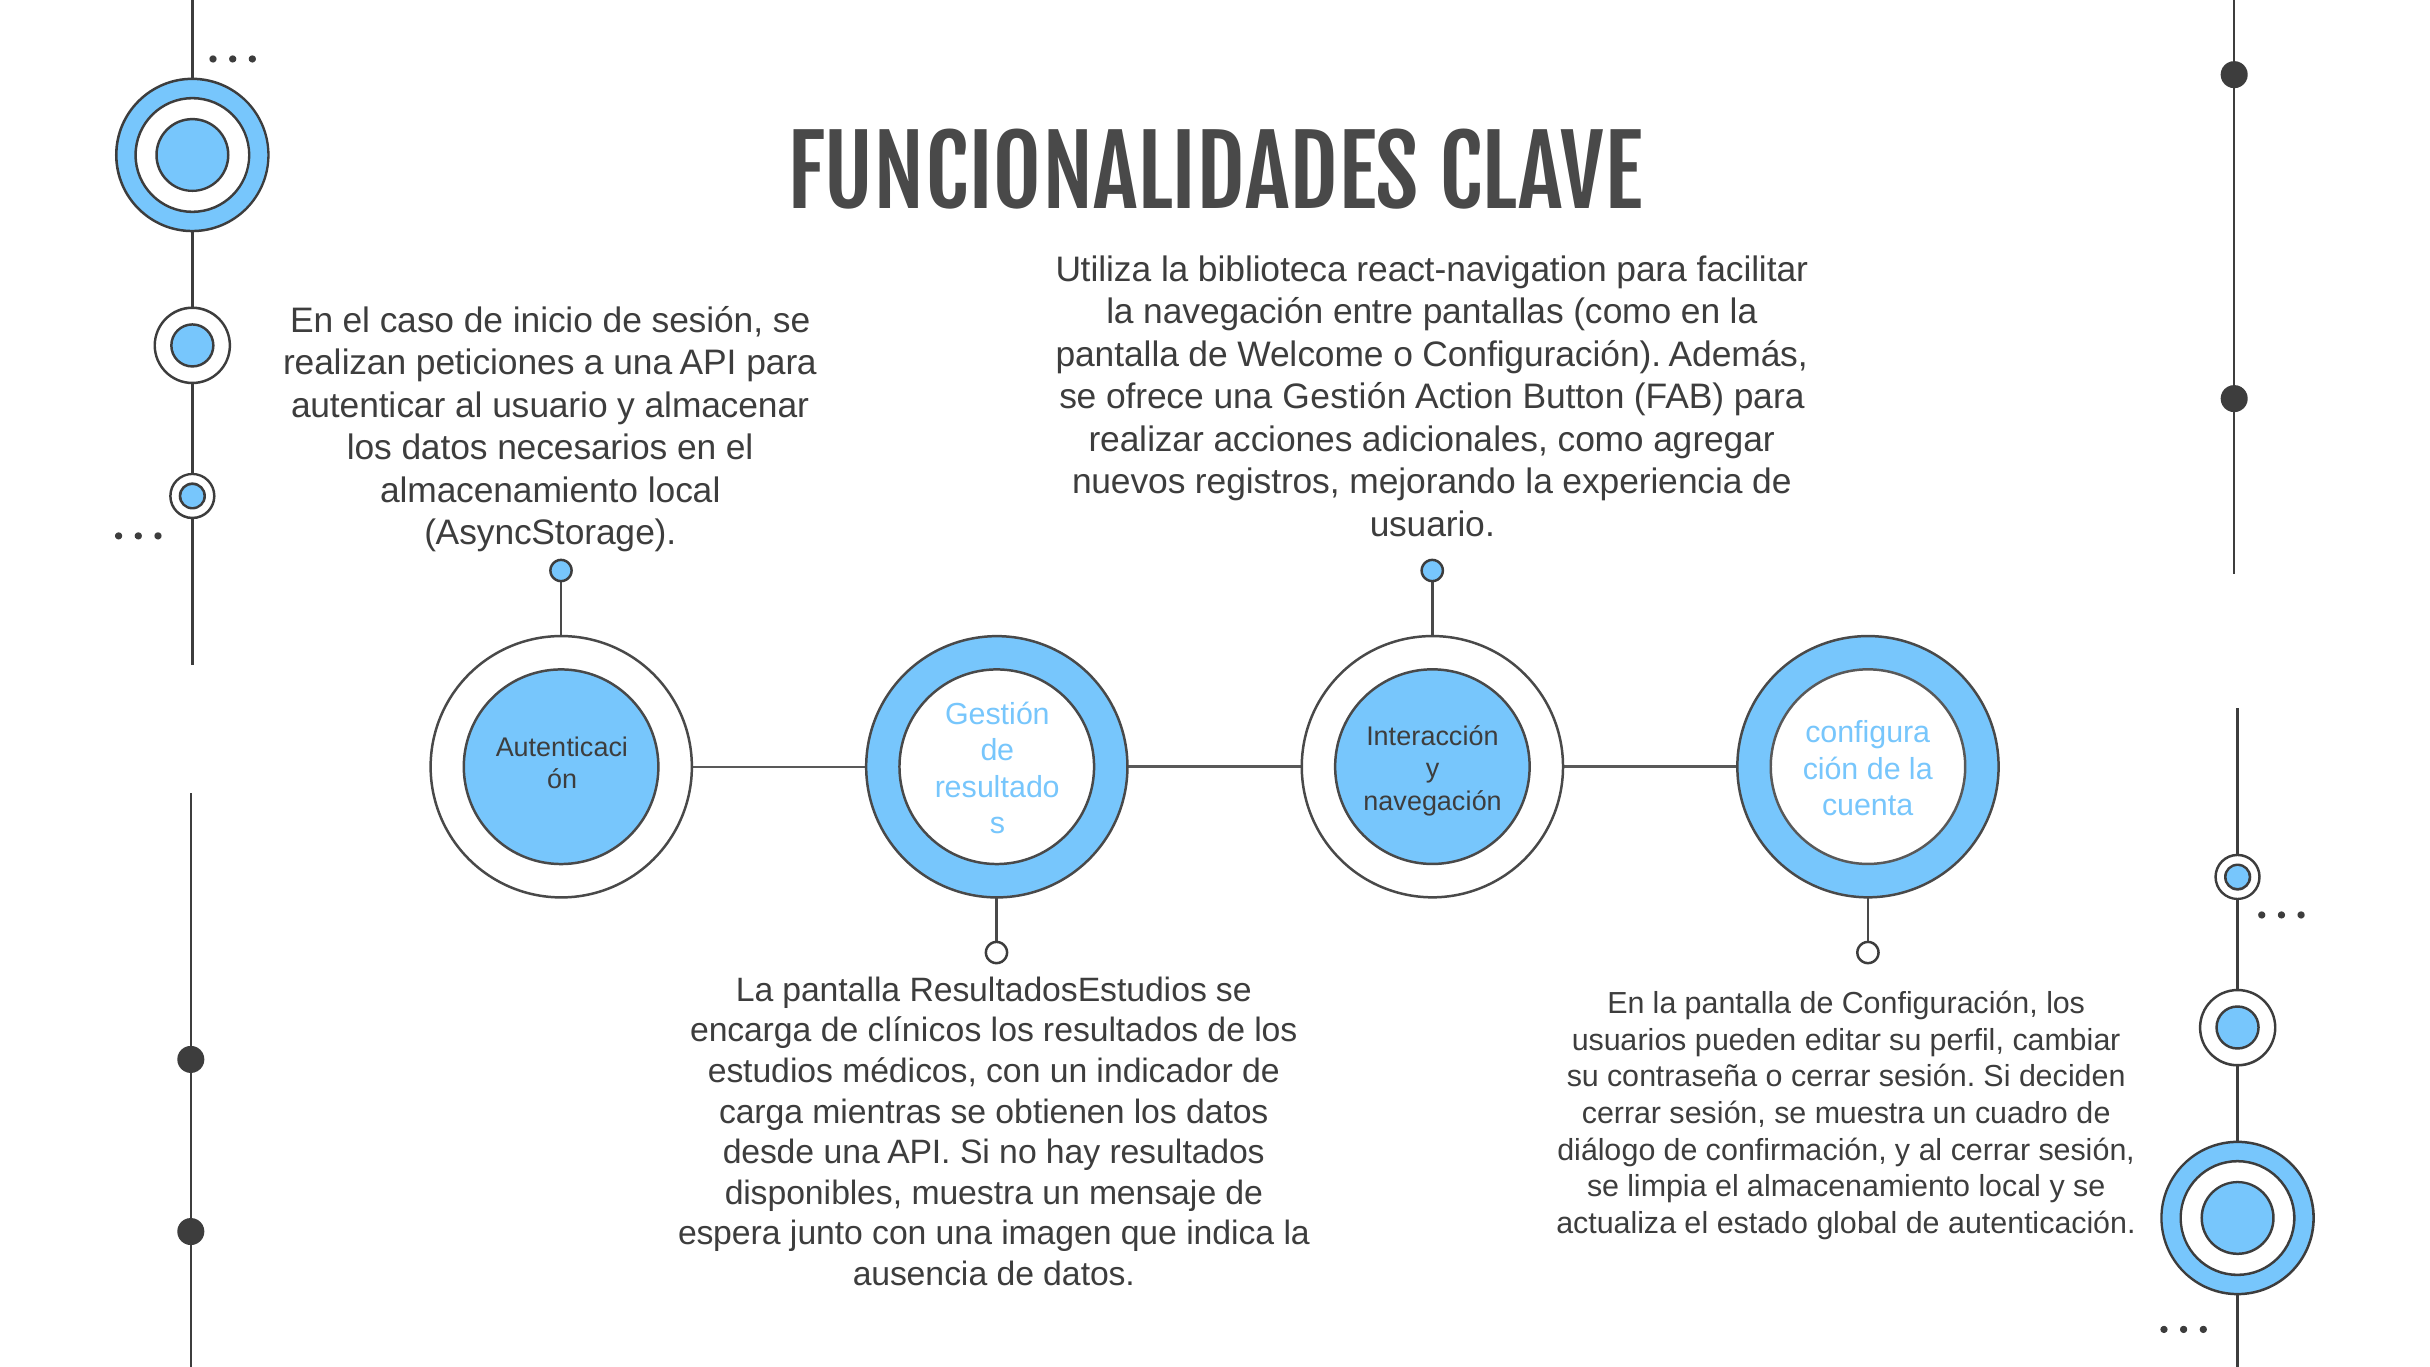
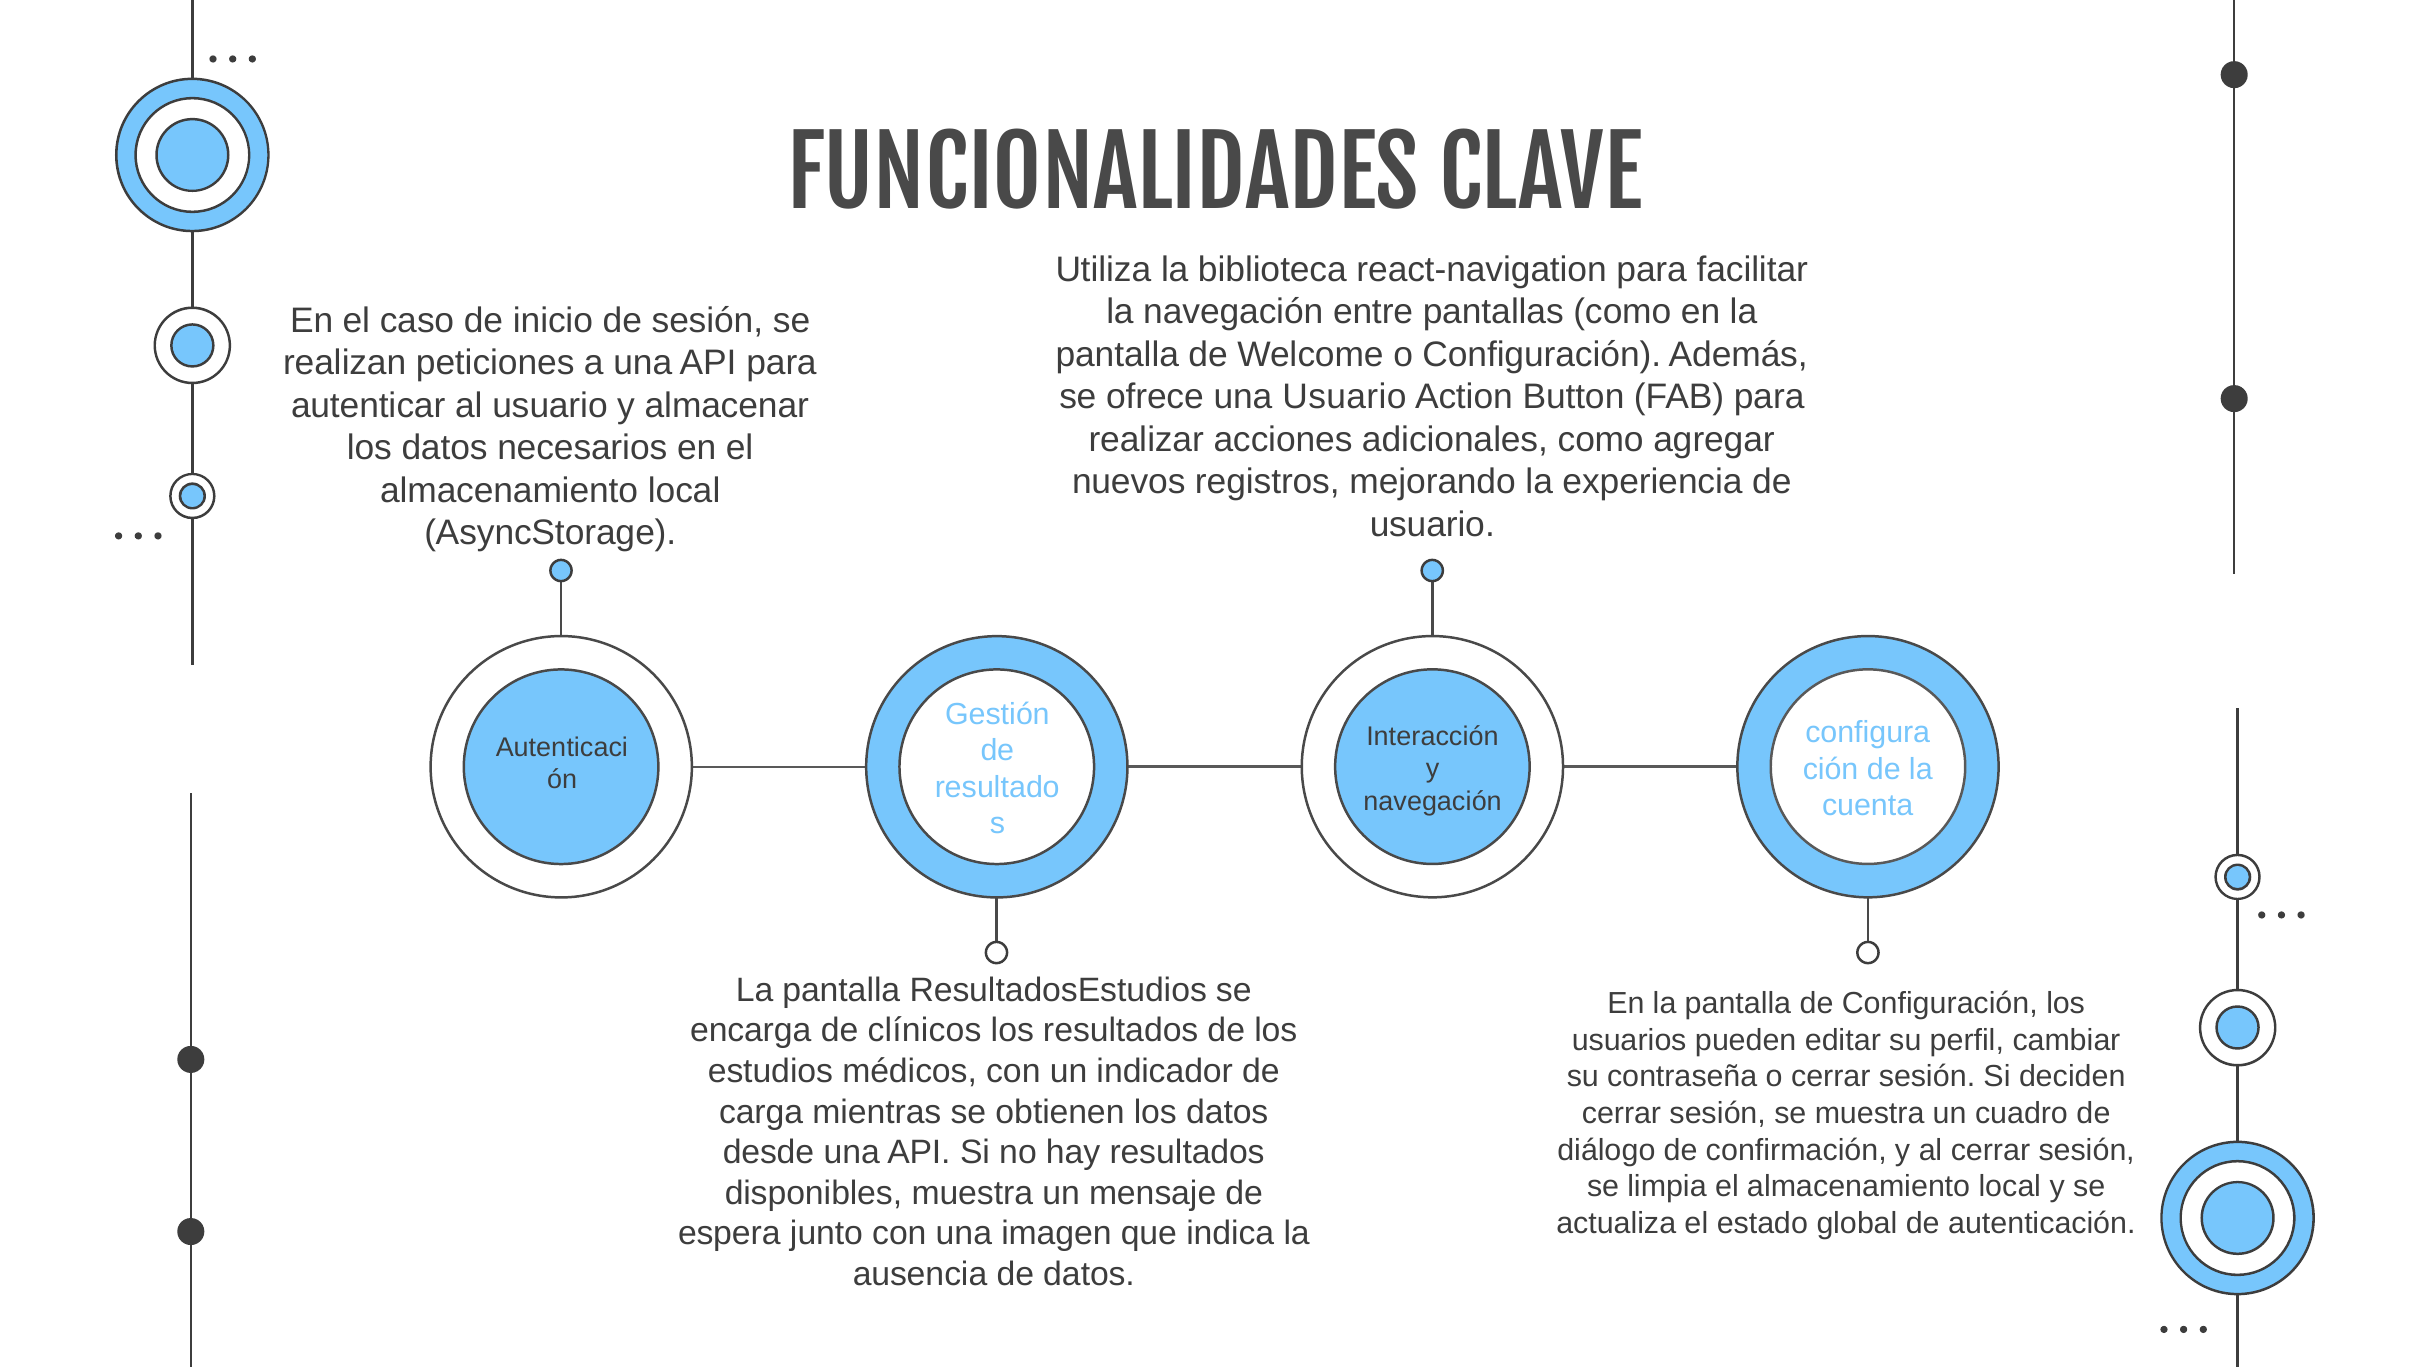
una Gestión: Gestión -> Usuario
